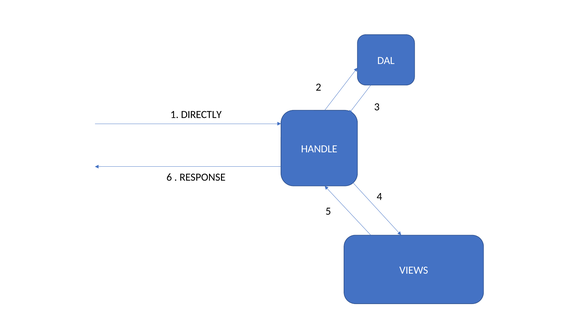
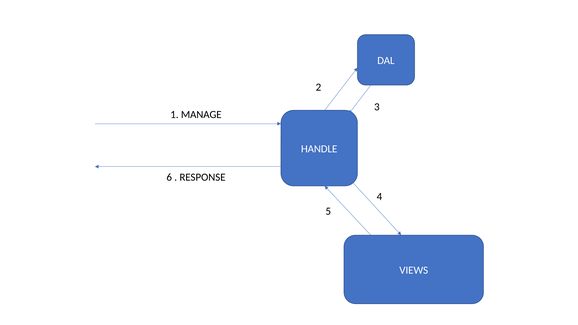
DIRECTLY: DIRECTLY -> MANAGE
